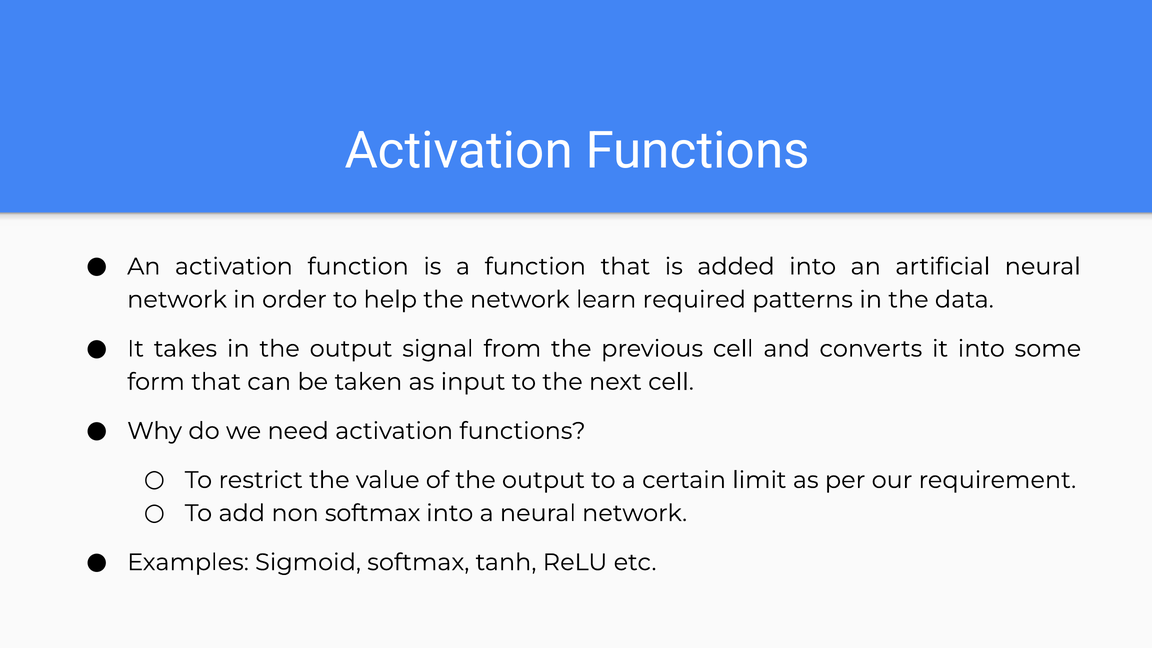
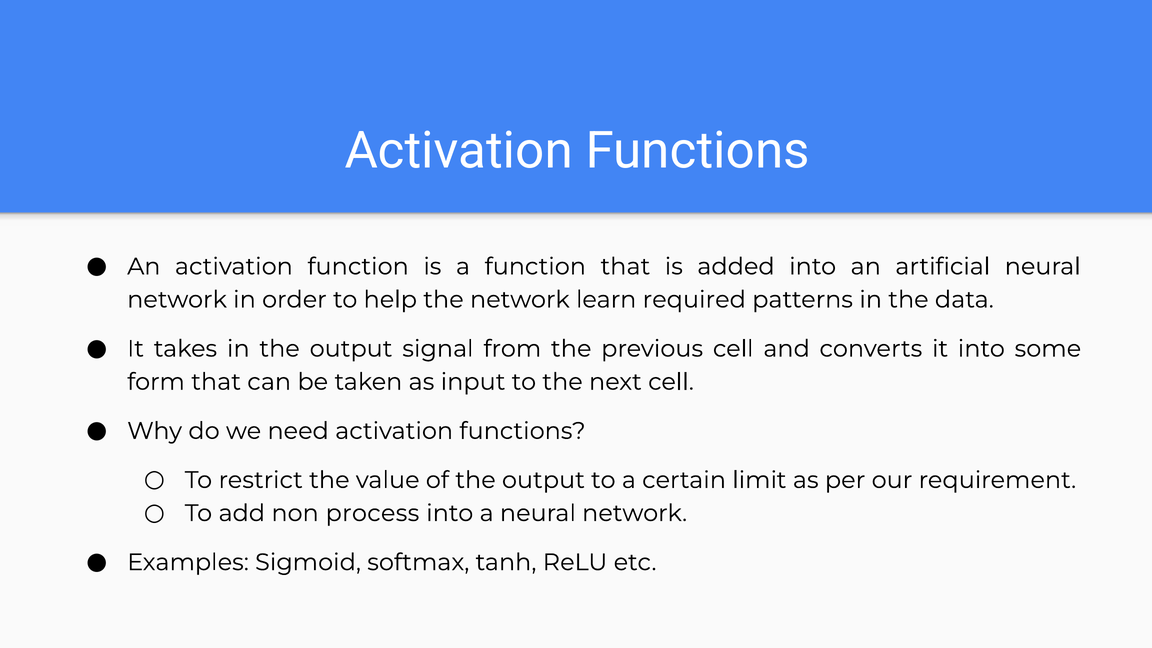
non softmax: softmax -> process
